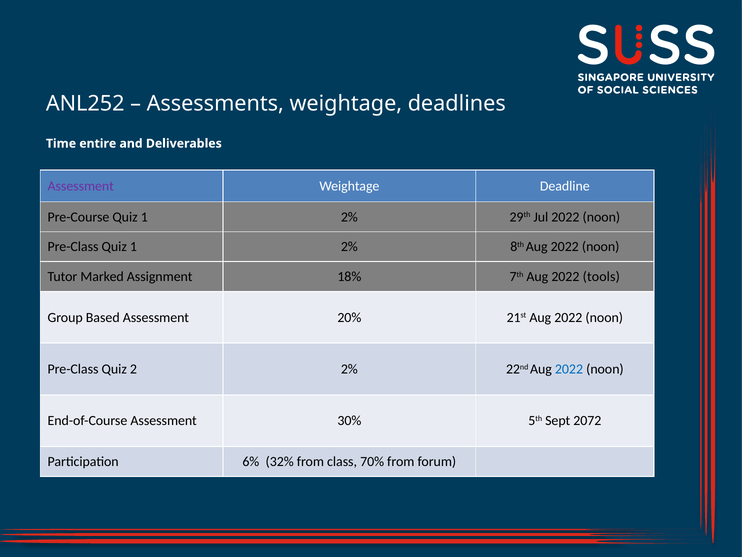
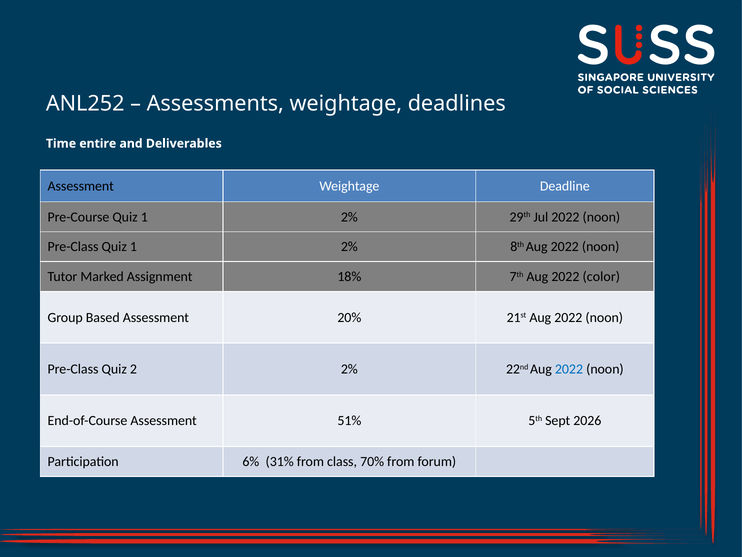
Assessment at (81, 186) colour: purple -> black
tools: tools -> color
30%: 30% -> 51%
2072: 2072 -> 2026
32%: 32% -> 31%
